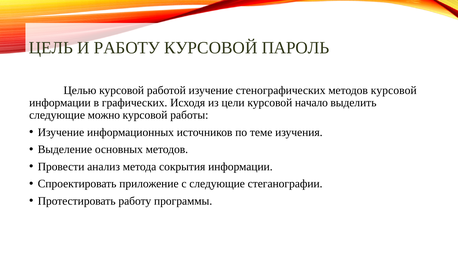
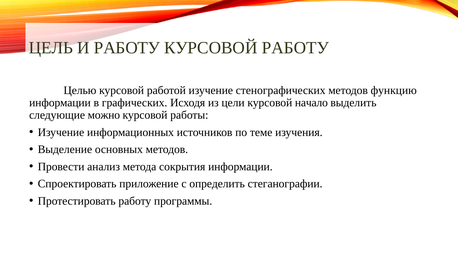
КУРСОВОЙ ПАРОЛЬ: ПАРОЛЬ -> РАБОТУ
методов курсовой: курсовой -> функцию
с следующие: следующие -> определить
